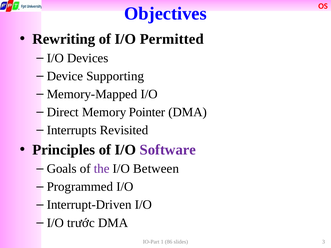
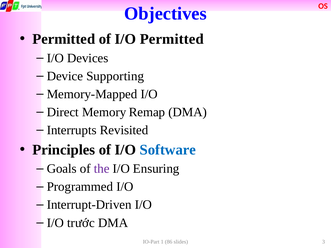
Rewriting at (64, 39): Rewriting -> Permitted
Pointer: Pointer -> Remap
Software colour: purple -> blue
Between: Between -> Ensuring
